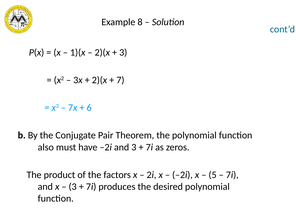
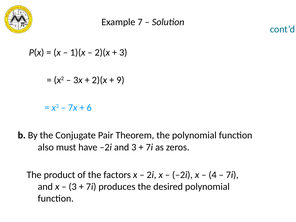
8: 8 -> 7
7: 7 -> 9
5: 5 -> 4
